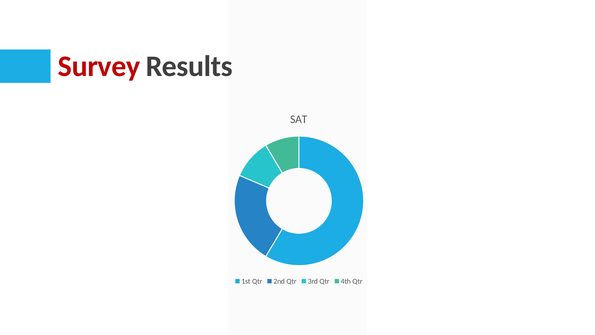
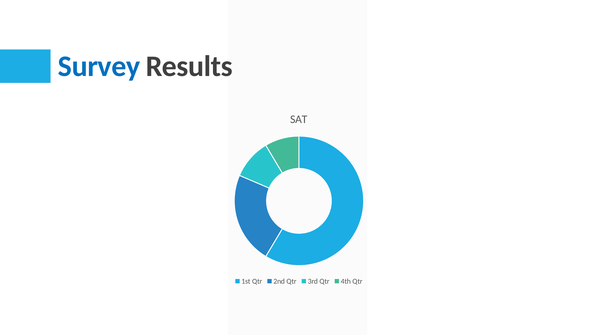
Survey colour: red -> blue
